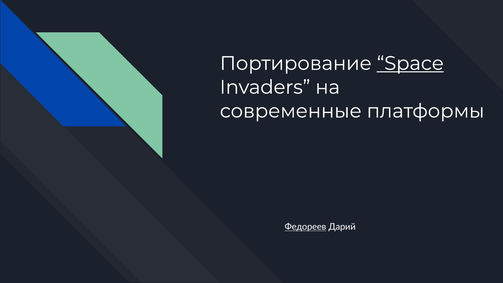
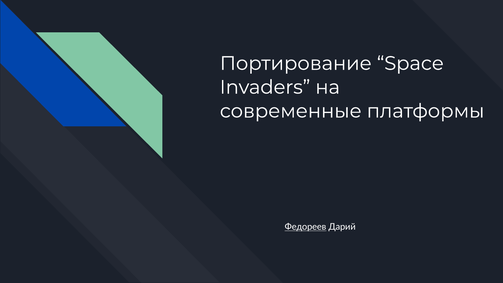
Space underline: present -> none
